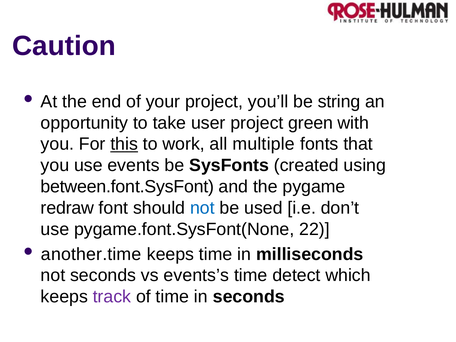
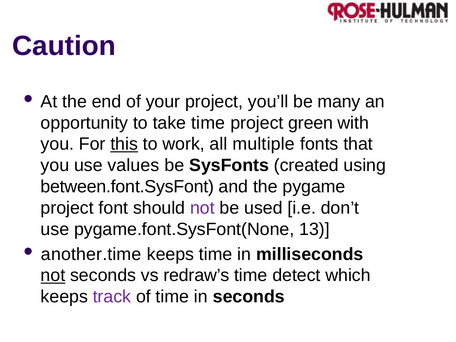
string: string -> many
take user: user -> time
events: events -> values
redraw at (67, 208): redraw -> project
not at (202, 208) colour: blue -> purple
22: 22 -> 13
not at (53, 275) underline: none -> present
events’s: events’s -> redraw’s
